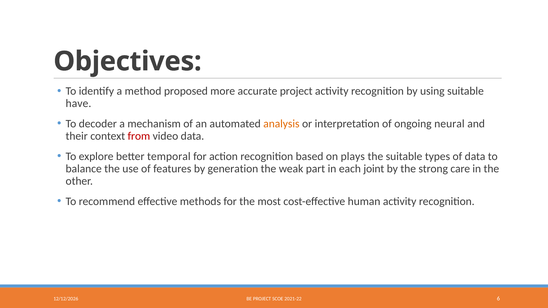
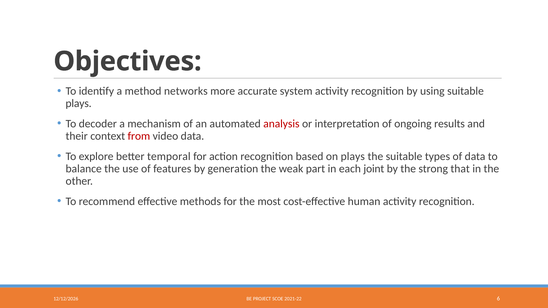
proposed: proposed -> networks
accurate project: project -> system
have at (78, 103): have -> plays
analysis colour: orange -> red
neural: neural -> results
care: care -> that
